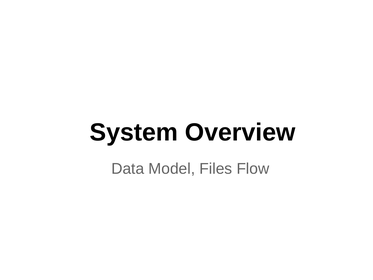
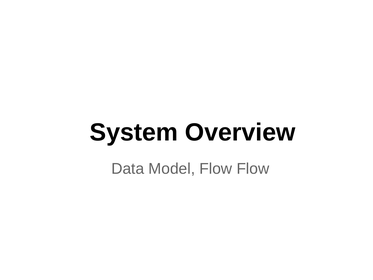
Model Files: Files -> Flow
